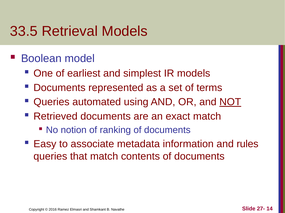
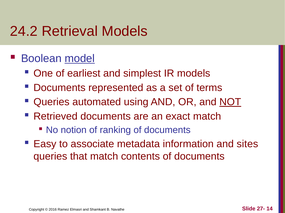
33.5: 33.5 -> 24.2
model underline: none -> present
rules: rules -> sites
